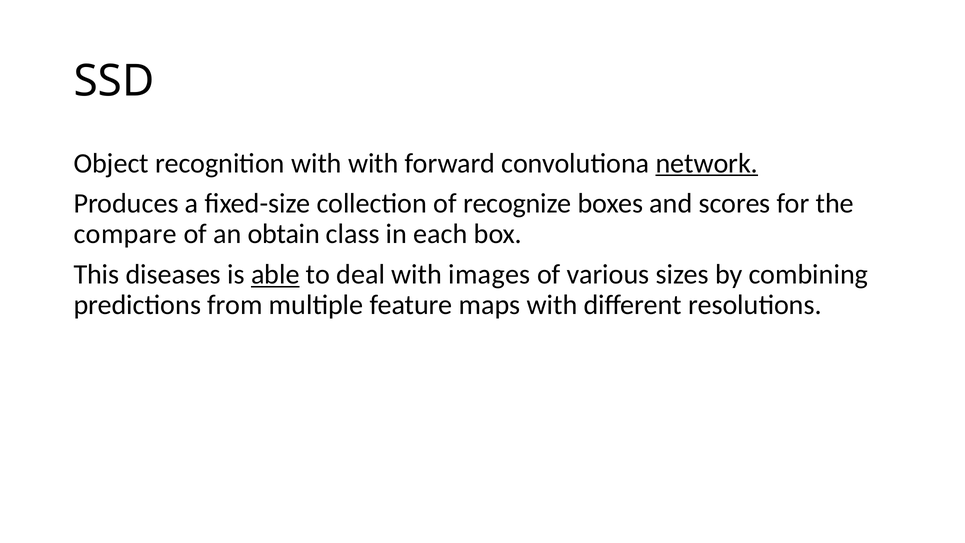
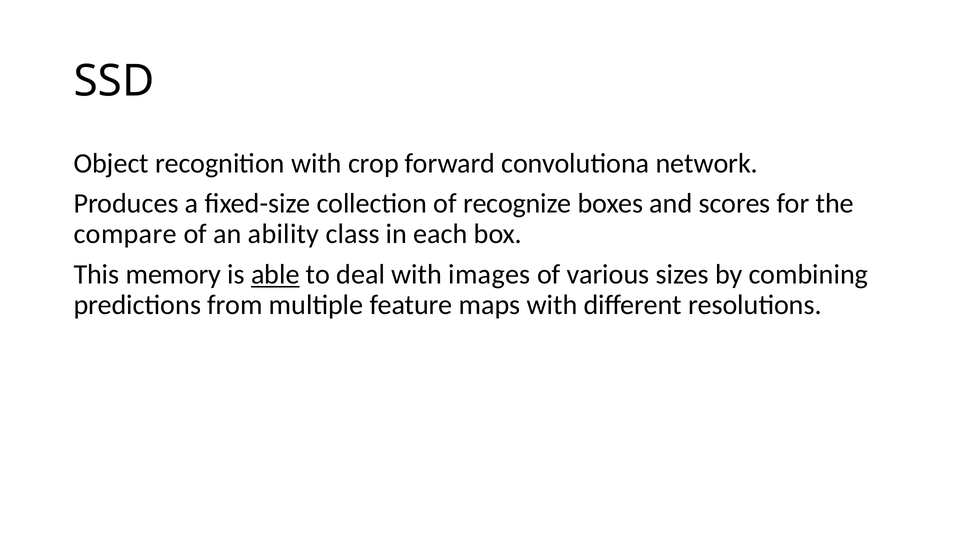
with with: with -> crop
network underline: present -> none
obtain: obtain -> ability
diseases: diseases -> memory
